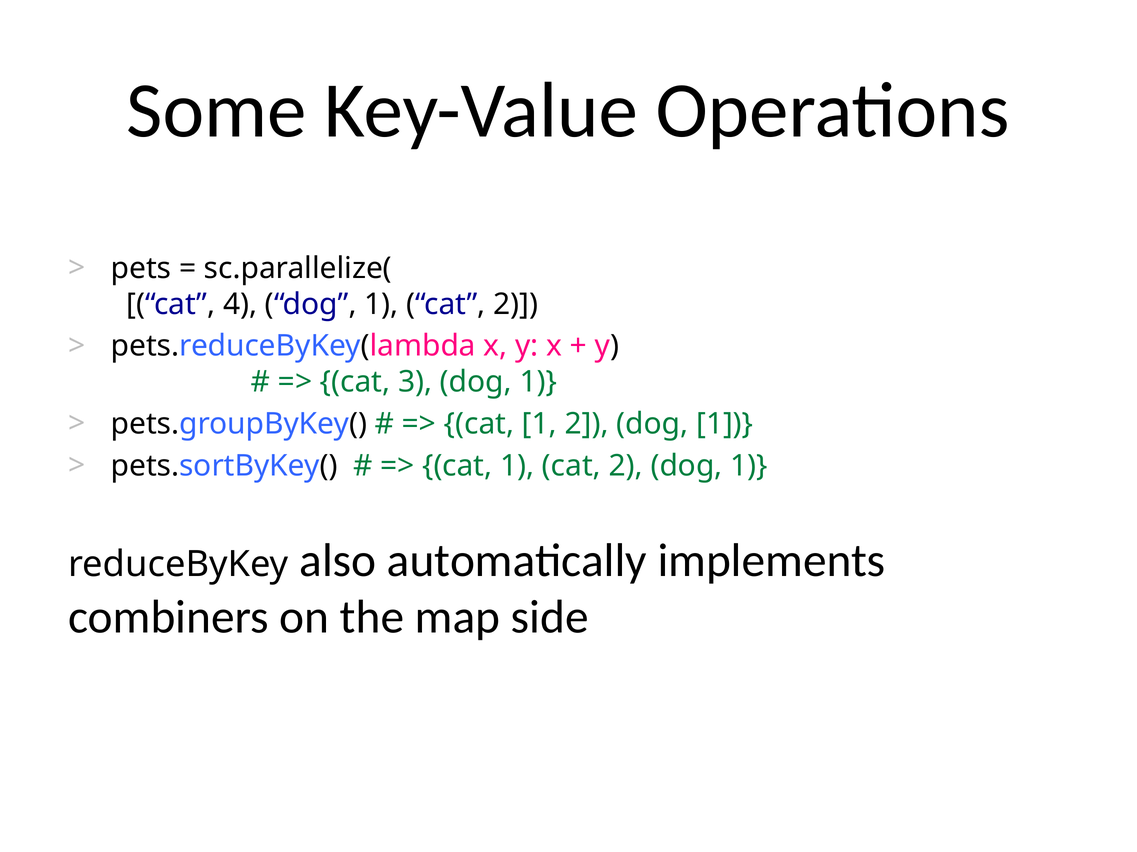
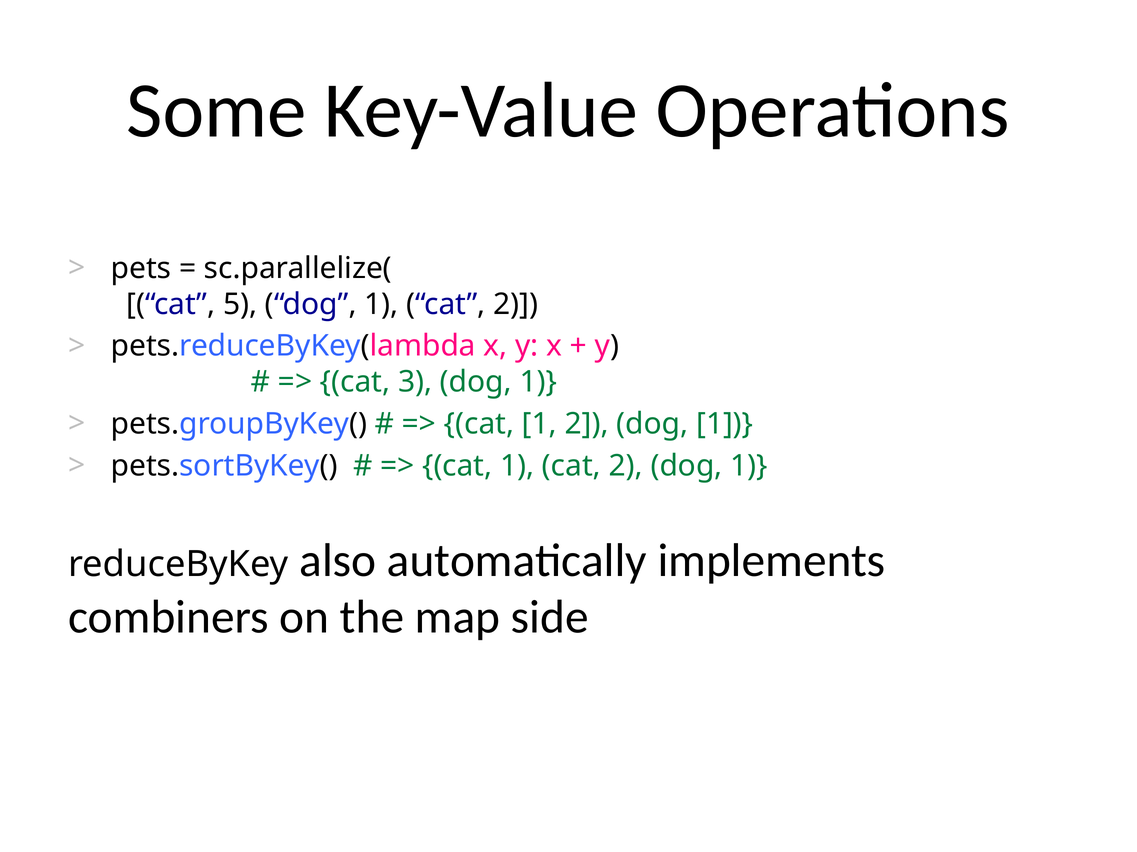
4: 4 -> 5
